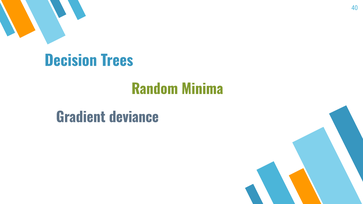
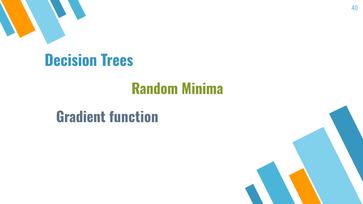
deviance: deviance -> function
